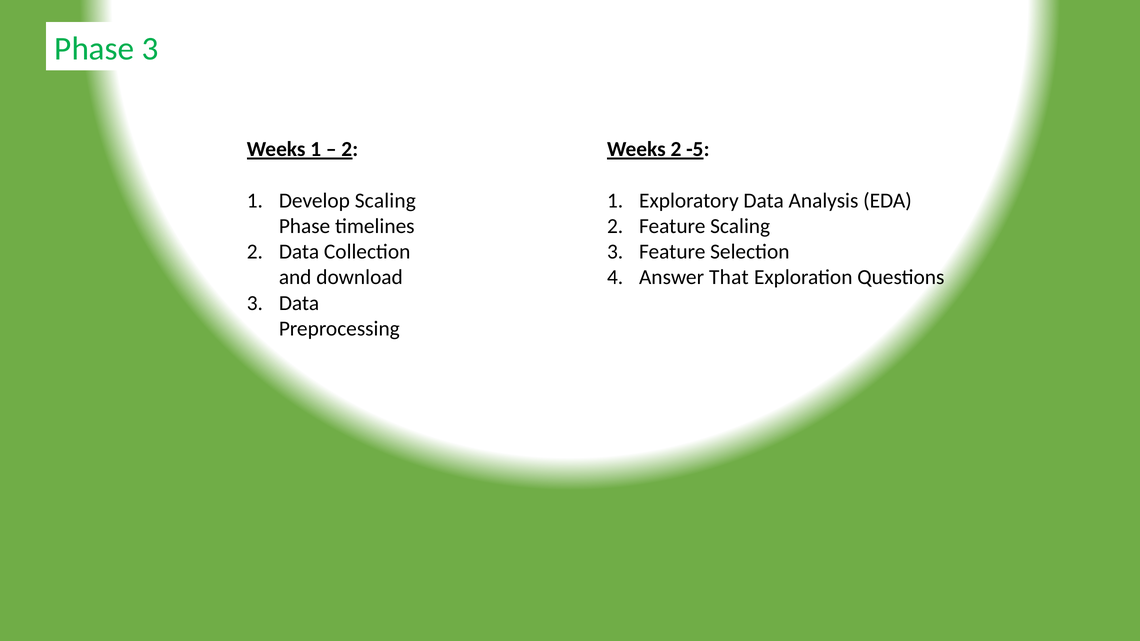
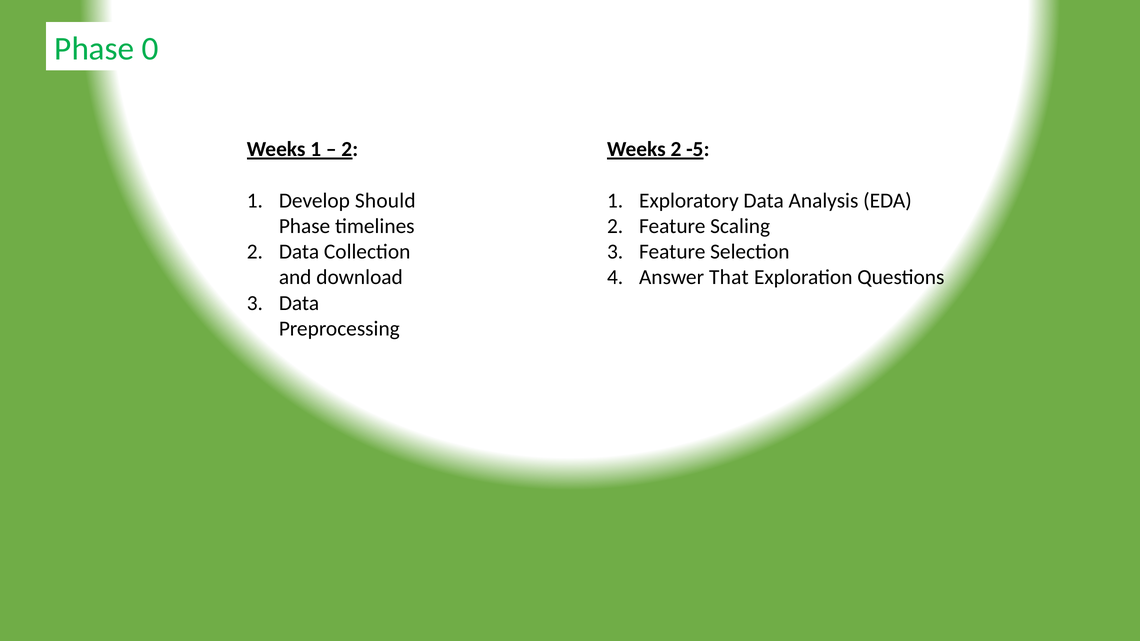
Phase 3: 3 -> 0
Develop Scaling: Scaling -> Should
